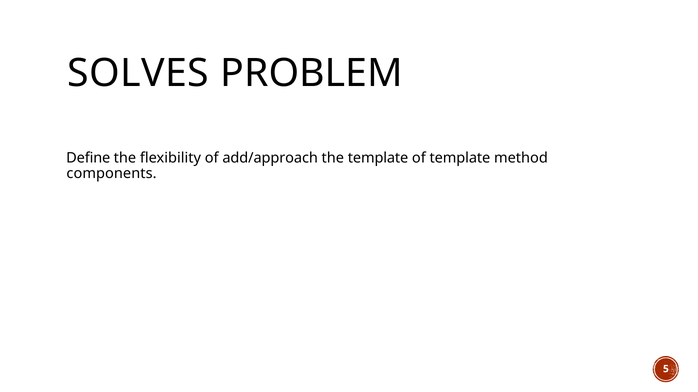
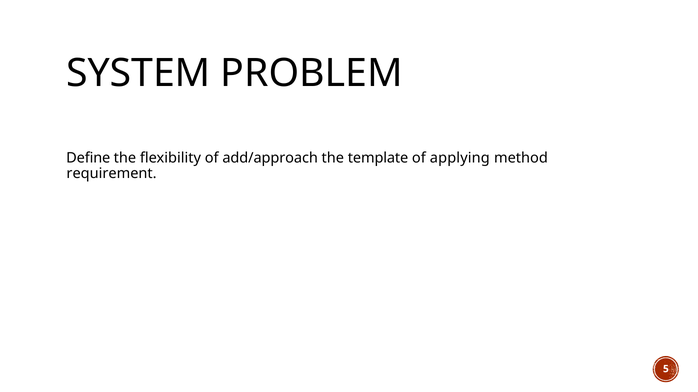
SOLVES: SOLVES -> SYSTEM
of template: template -> applying
components: components -> requirement
